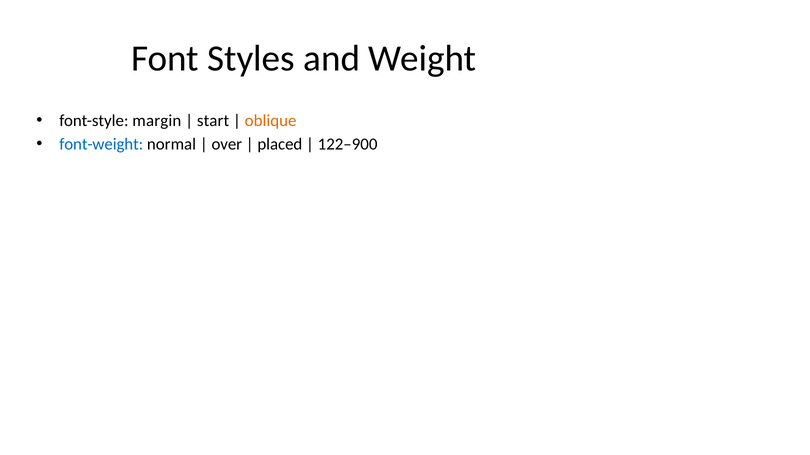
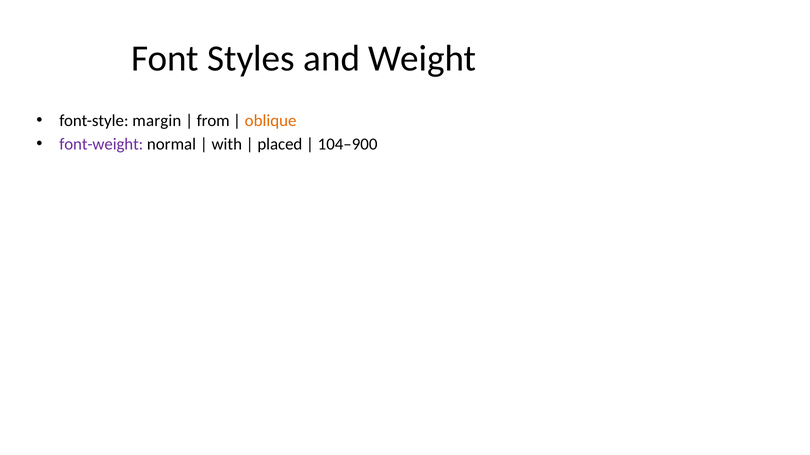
start: start -> from
font-weight colour: blue -> purple
over: over -> with
122–900: 122–900 -> 104–900
